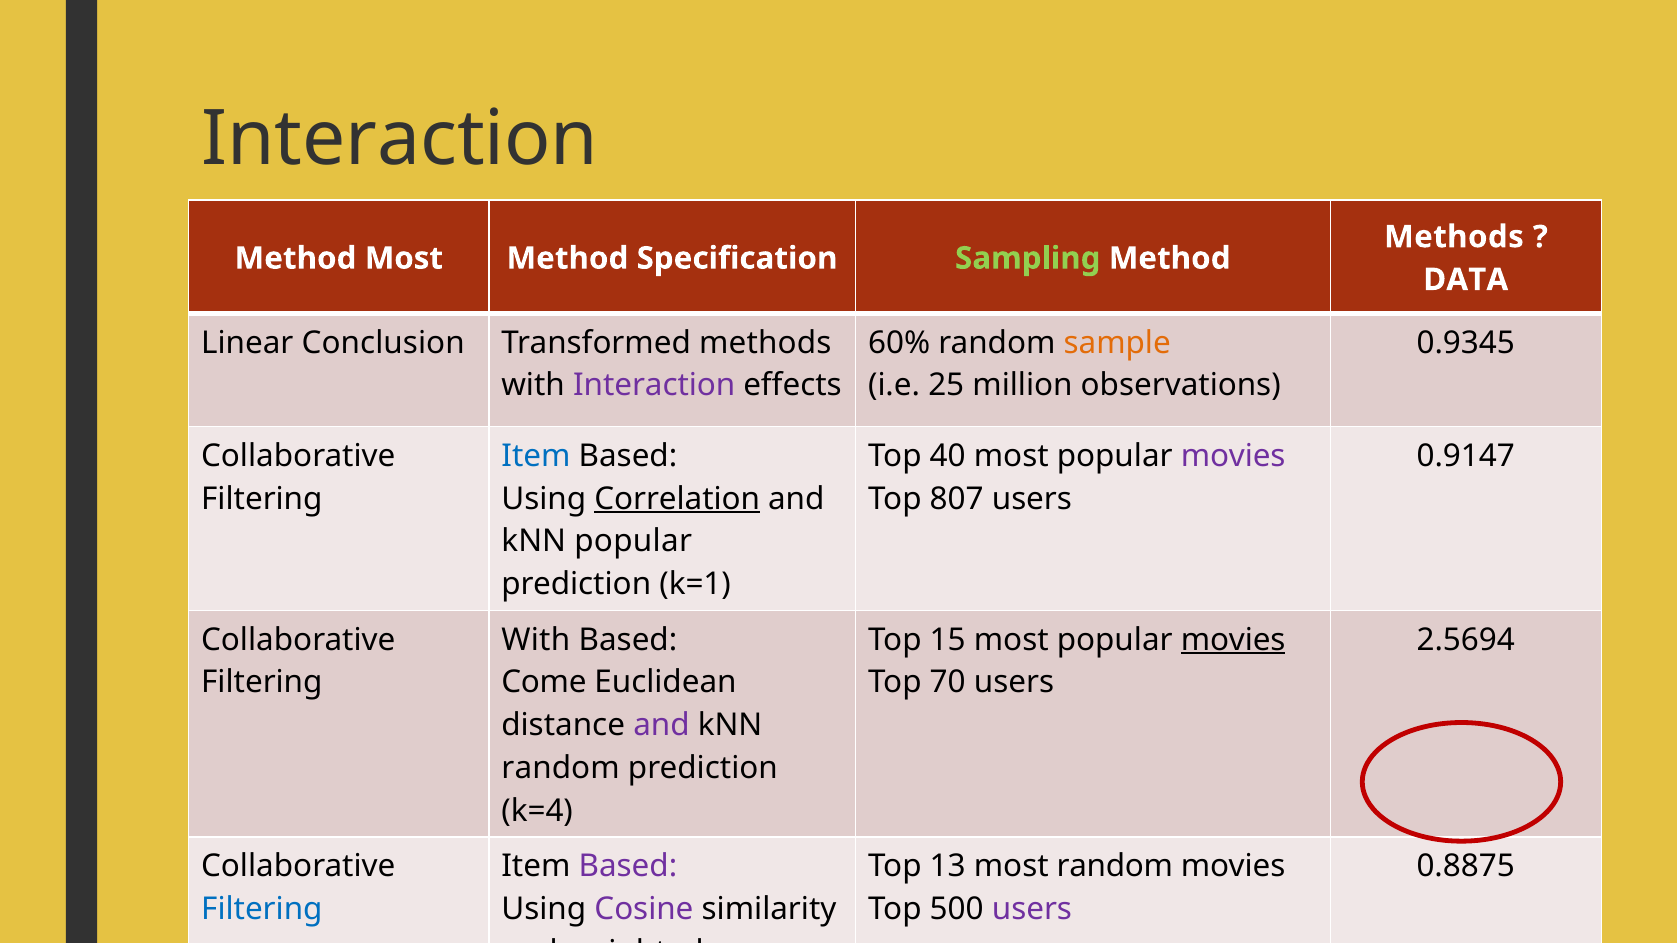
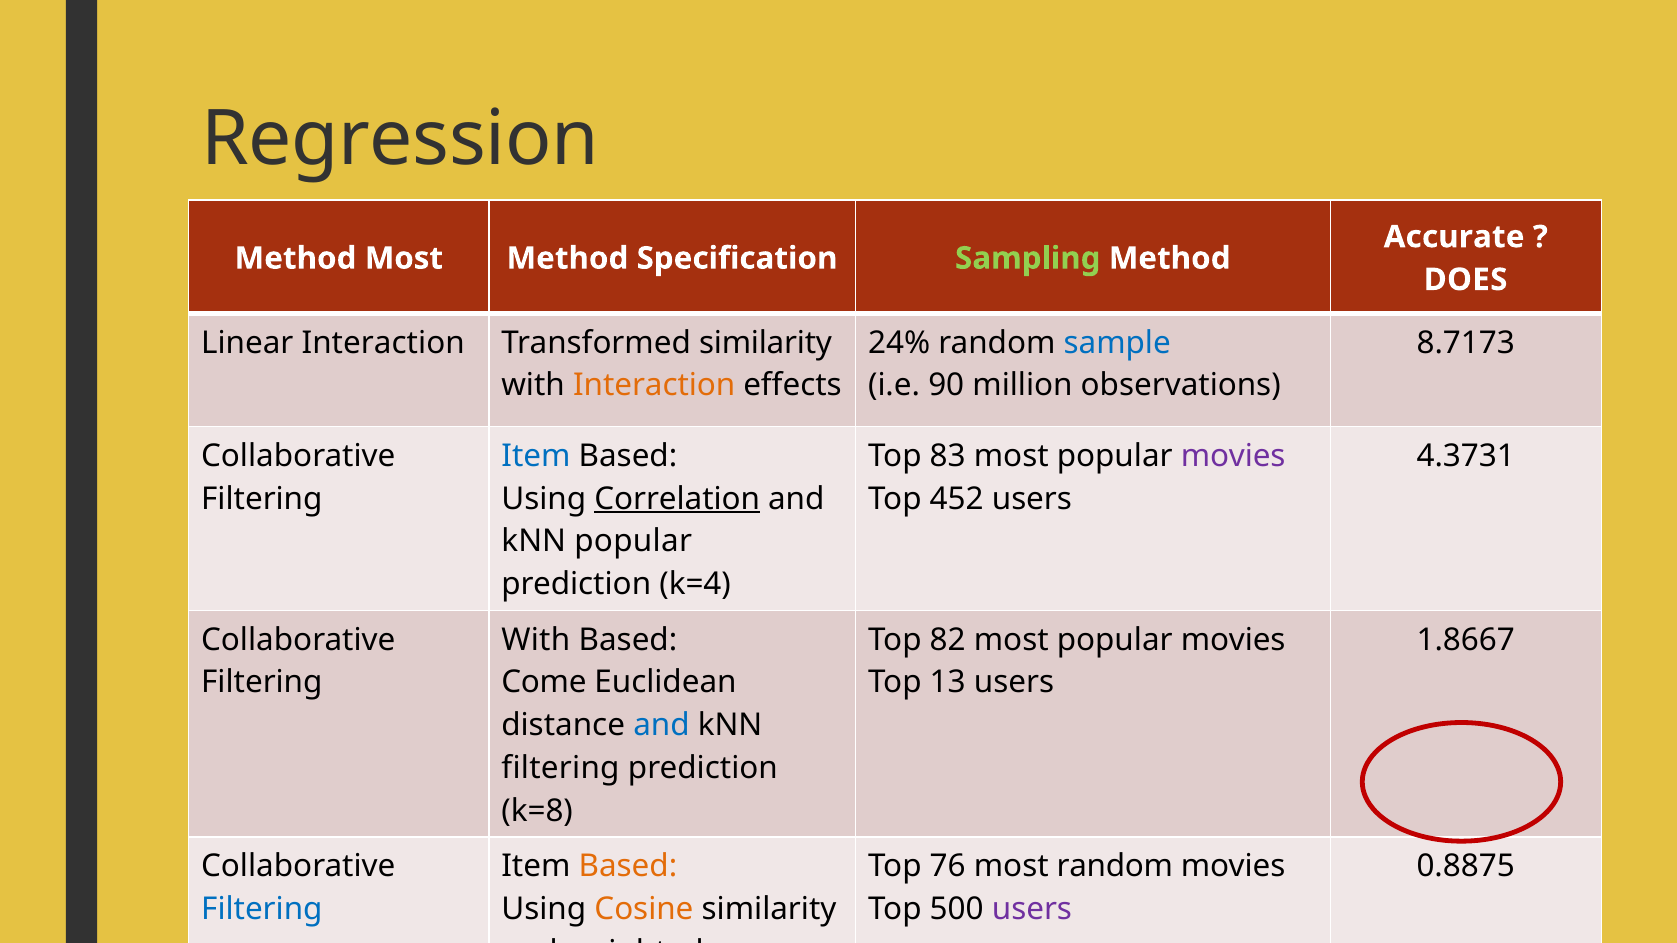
Interaction at (400, 139): Interaction -> Regression
Methods at (1454, 237): Methods -> Accurate
DATA: DATA -> DOES
Linear Conclusion: Conclusion -> Interaction
Transformed methods: methods -> similarity
60%: 60% -> 24%
sample colour: orange -> blue
0.9345: 0.9345 -> 8.7173
Interaction at (654, 386) colour: purple -> orange
25: 25 -> 90
40: 40 -> 83
0.9147: 0.9147 -> 4.3731
807: 807 -> 452
k=1: k=1 -> k=4
15: 15 -> 82
movies at (1233, 640) underline: present -> none
2.5694: 2.5694 -> 1.8667
70: 70 -> 13
and at (661, 725) colour: purple -> blue
random at (561, 768): random -> filtering
k=4: k=4 -> k=8
Based at (628, 866) colour: purple -> orange
13: 13 -> 76
Cosine colour: purple -> orange
